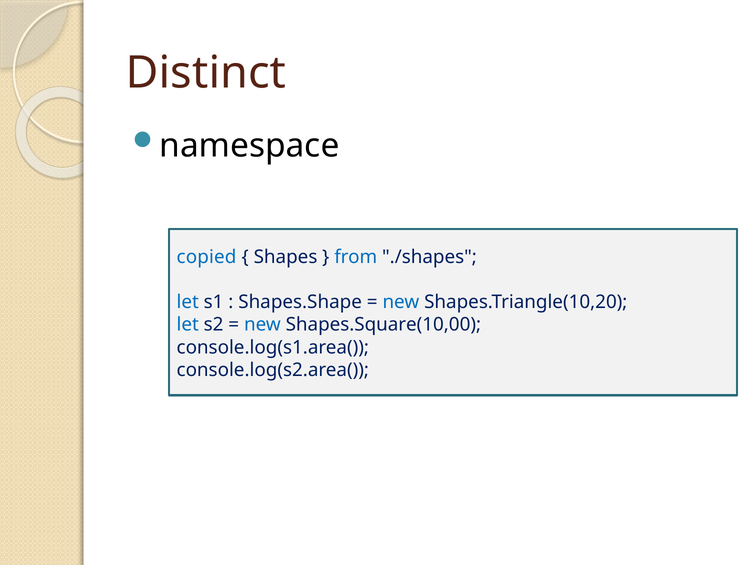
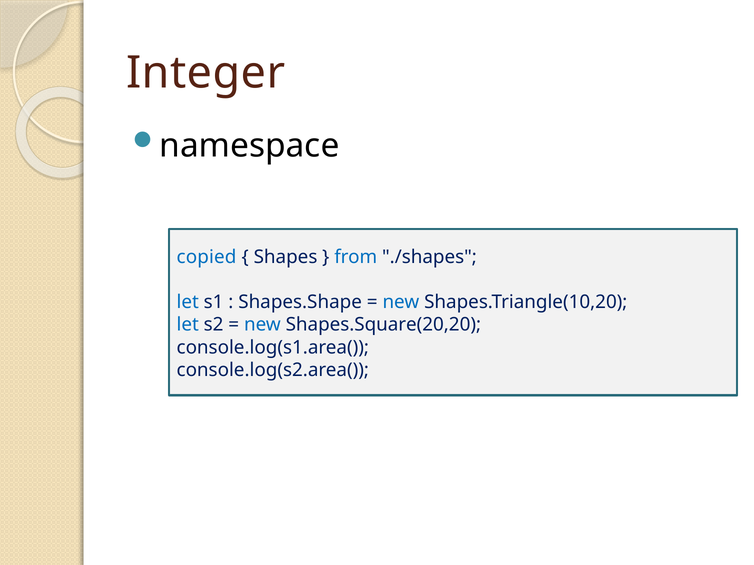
Distinct: Distinct -> Integer
Shapes.Square(10,00: Shapes.Square(10,00 -> Shapes.Square(20,20
